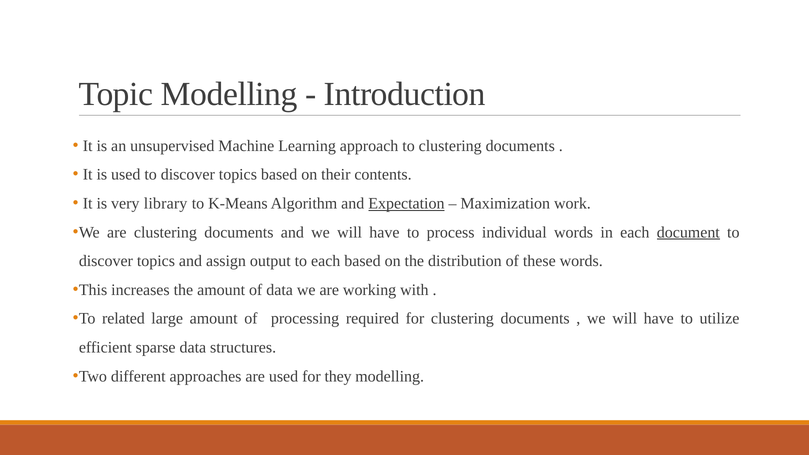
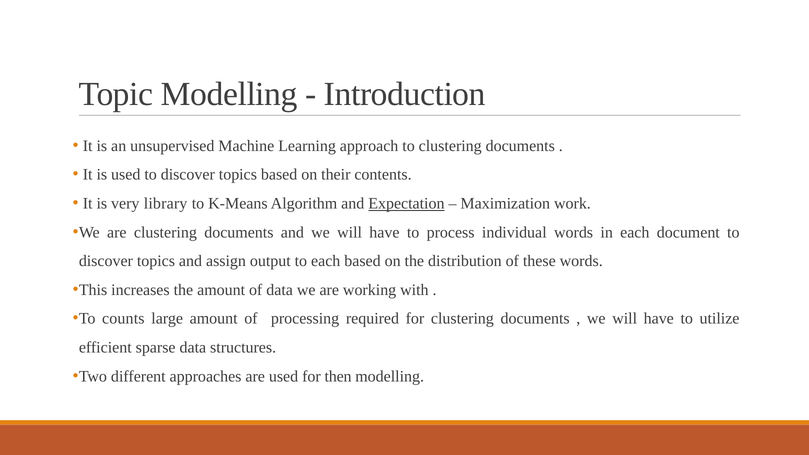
document underline: present -> none
related: related -> counts
they: they -> then
